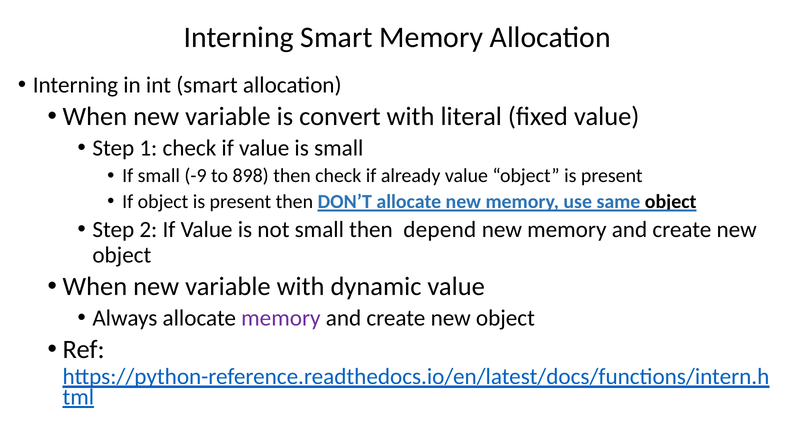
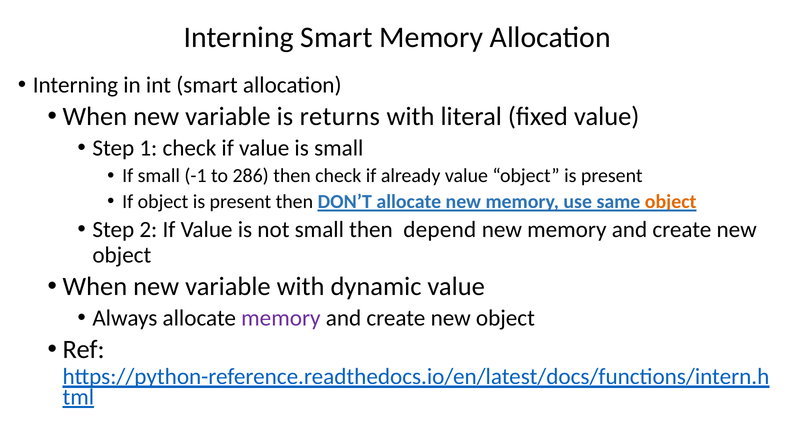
convert: convert -> returns
-9: -9 -> -1
898: 898 -> 286
object at (671, 202) colour: black -> orange
